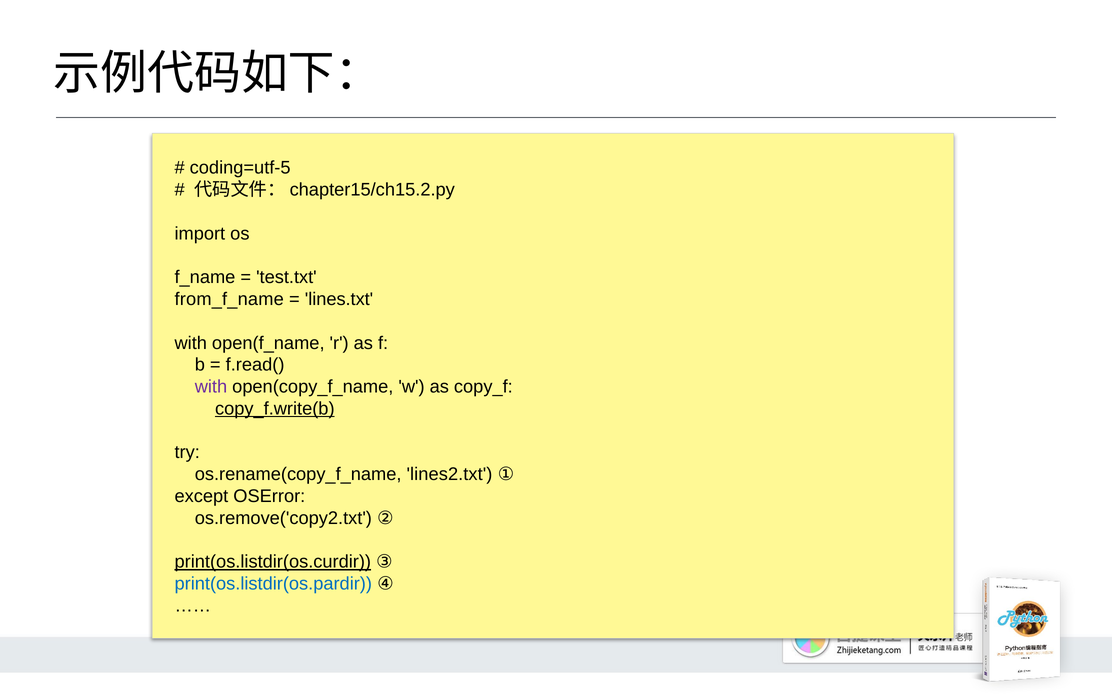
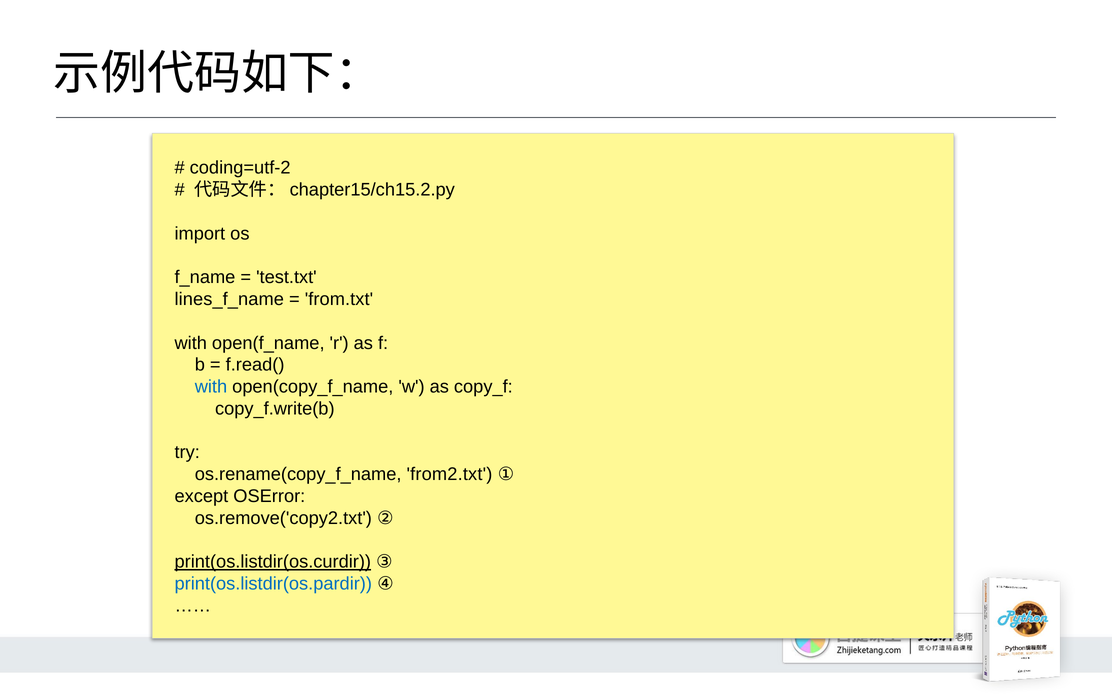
coding=utf-5: coding=utf-5 -> coding=utf-2
from_f_name: from_f_name -> lines_f_name
lines.txt: lines.txt -> from.txt
with at (211, 387) colour: purple -> blue
copy_f.write(b underline: present -> none
lines2.txt: lines2.txt -> from2.txt
